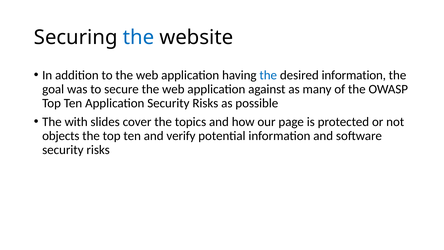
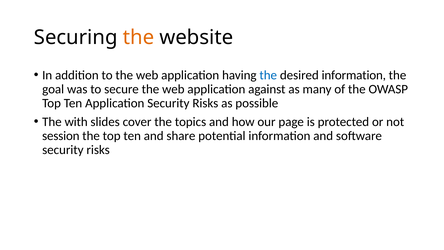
the at (139, 37) colour: blue -> orange
objects: objects -> session
verify: verify -> share
